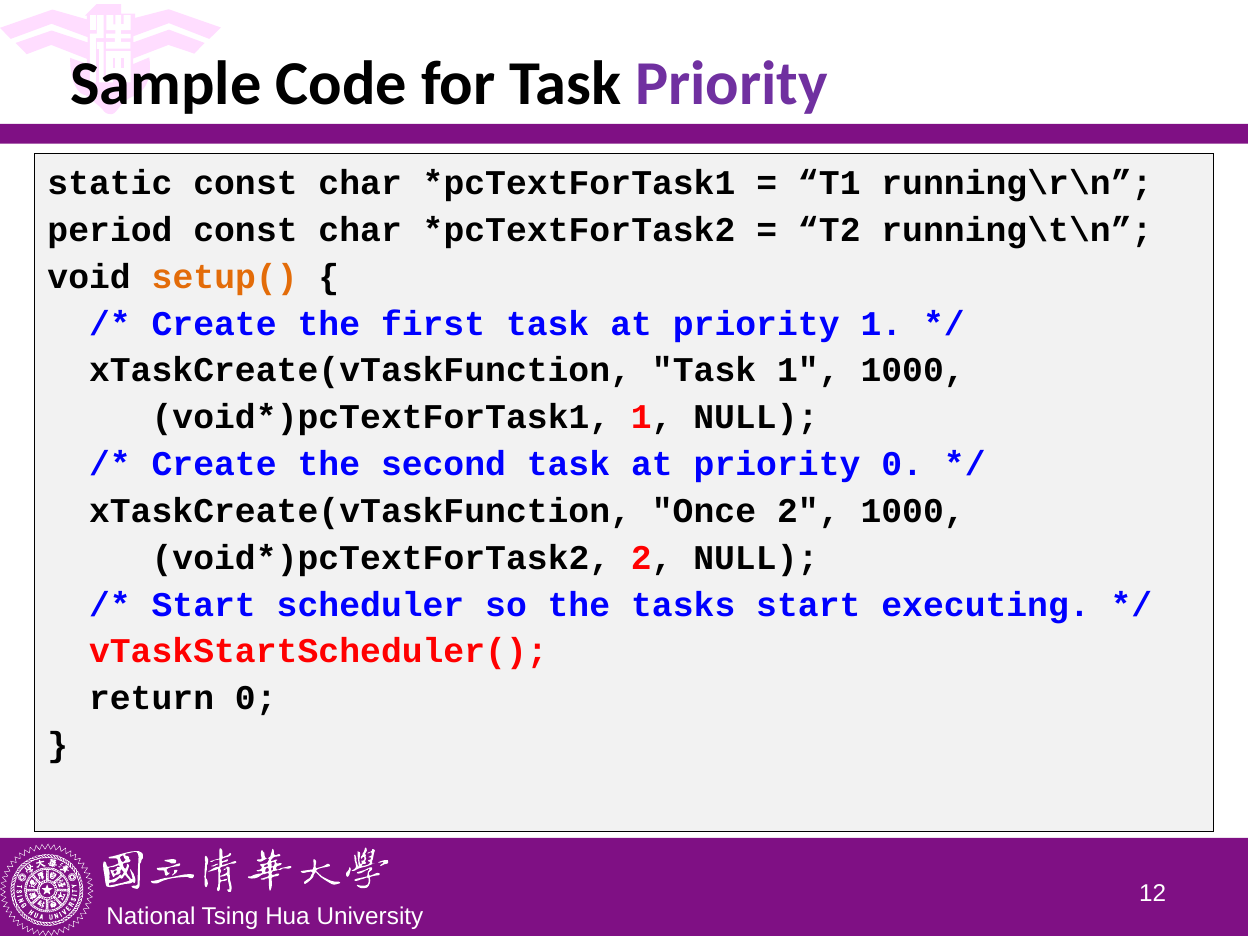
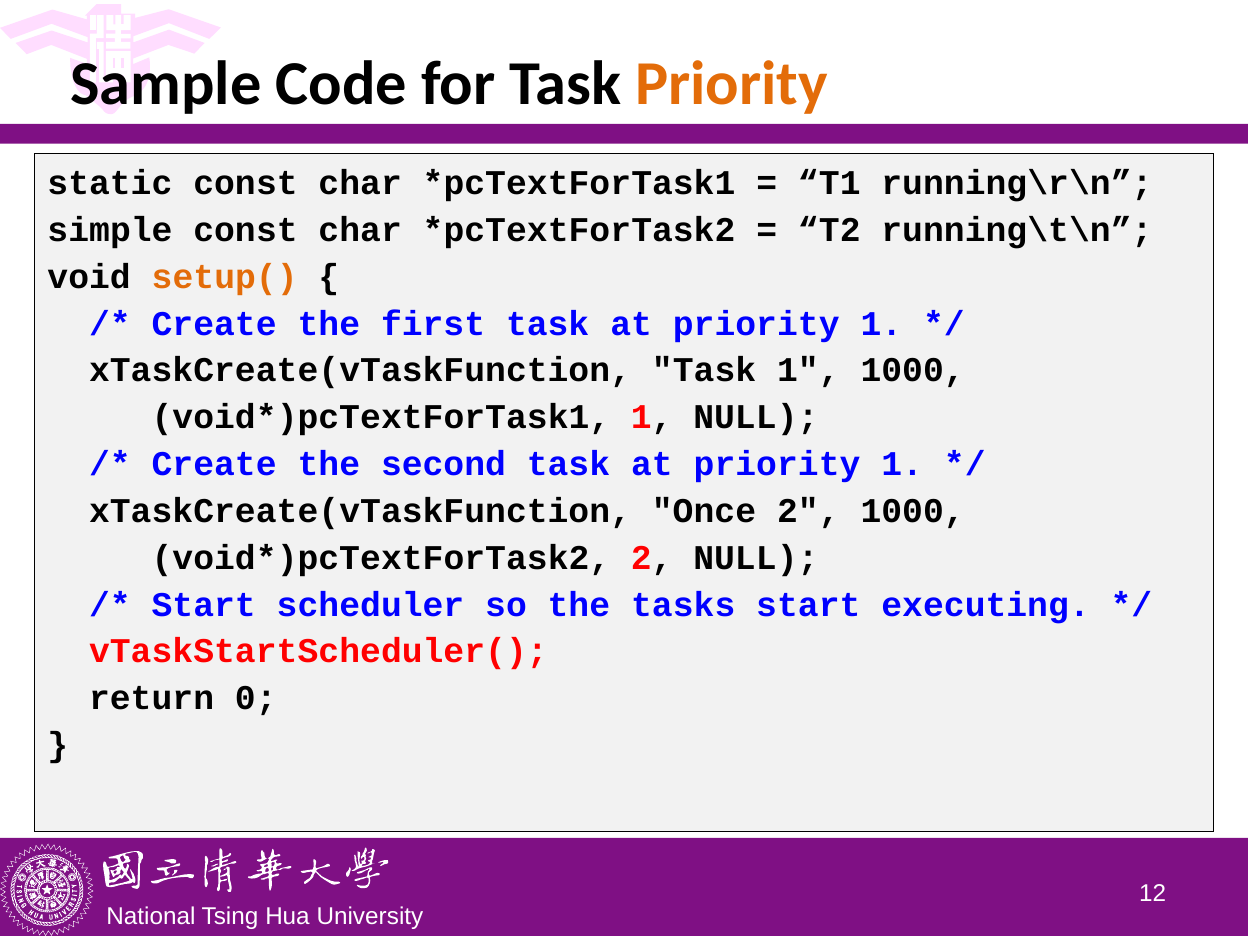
Priority at (732, 84) colour: purple -> orange
period: period -> simple
0 at (902, 464): 0 -> 1
